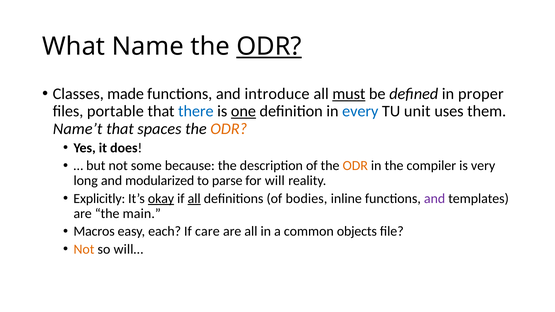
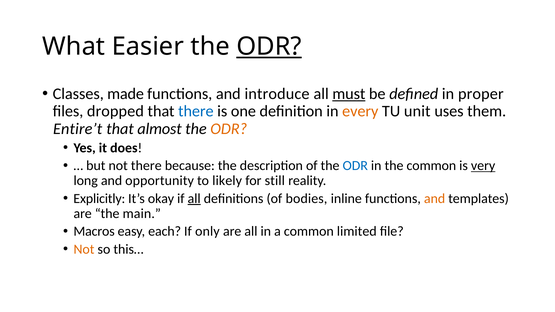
Name: Name -> Easier
portable: portable -> dropped
one underline: present -> none
every colour: blue -> orange
Name’t: Name’t -> Entire’t
spaces: spaces -> almost
not some: some -> there
ODR at (355, 166) colour: orange -> blue
the compiler: compiler -> common
very underline: none -> present
modularized: modularized -> opportunity
parse: parse -> likely
will: will -> still
okay underline: present -> none
and at (435, 199) colour: purple -> orange
care: care -> only
objects: objects -> limited
will…: will… -> this…
